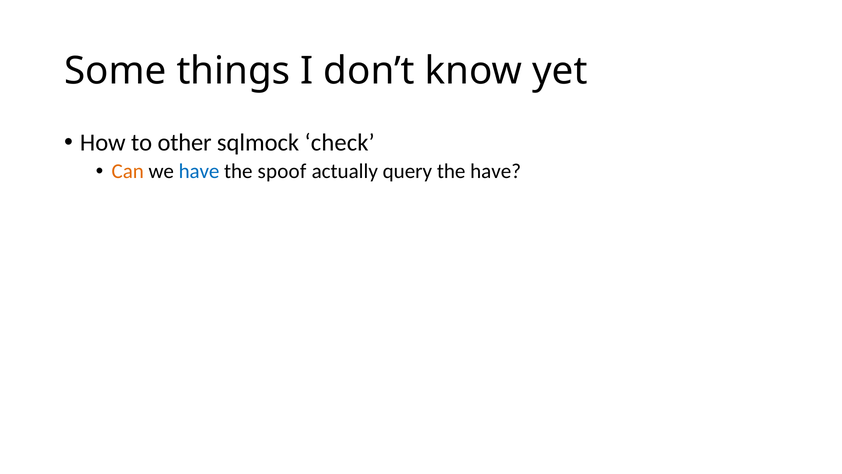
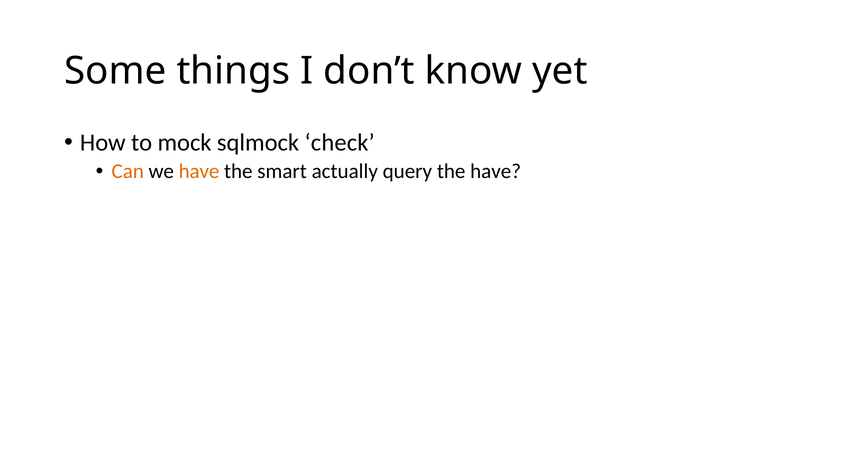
other: other -> mock
have at (199, 171) colour: blue -> orange
spoof: spoof -> smart
